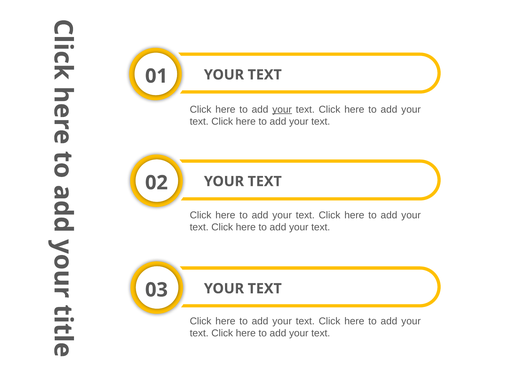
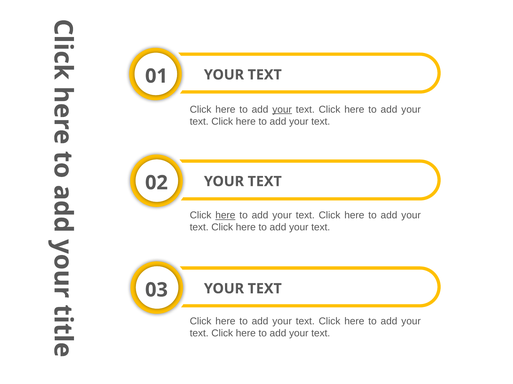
here at (225, 216) underline: none -> present
